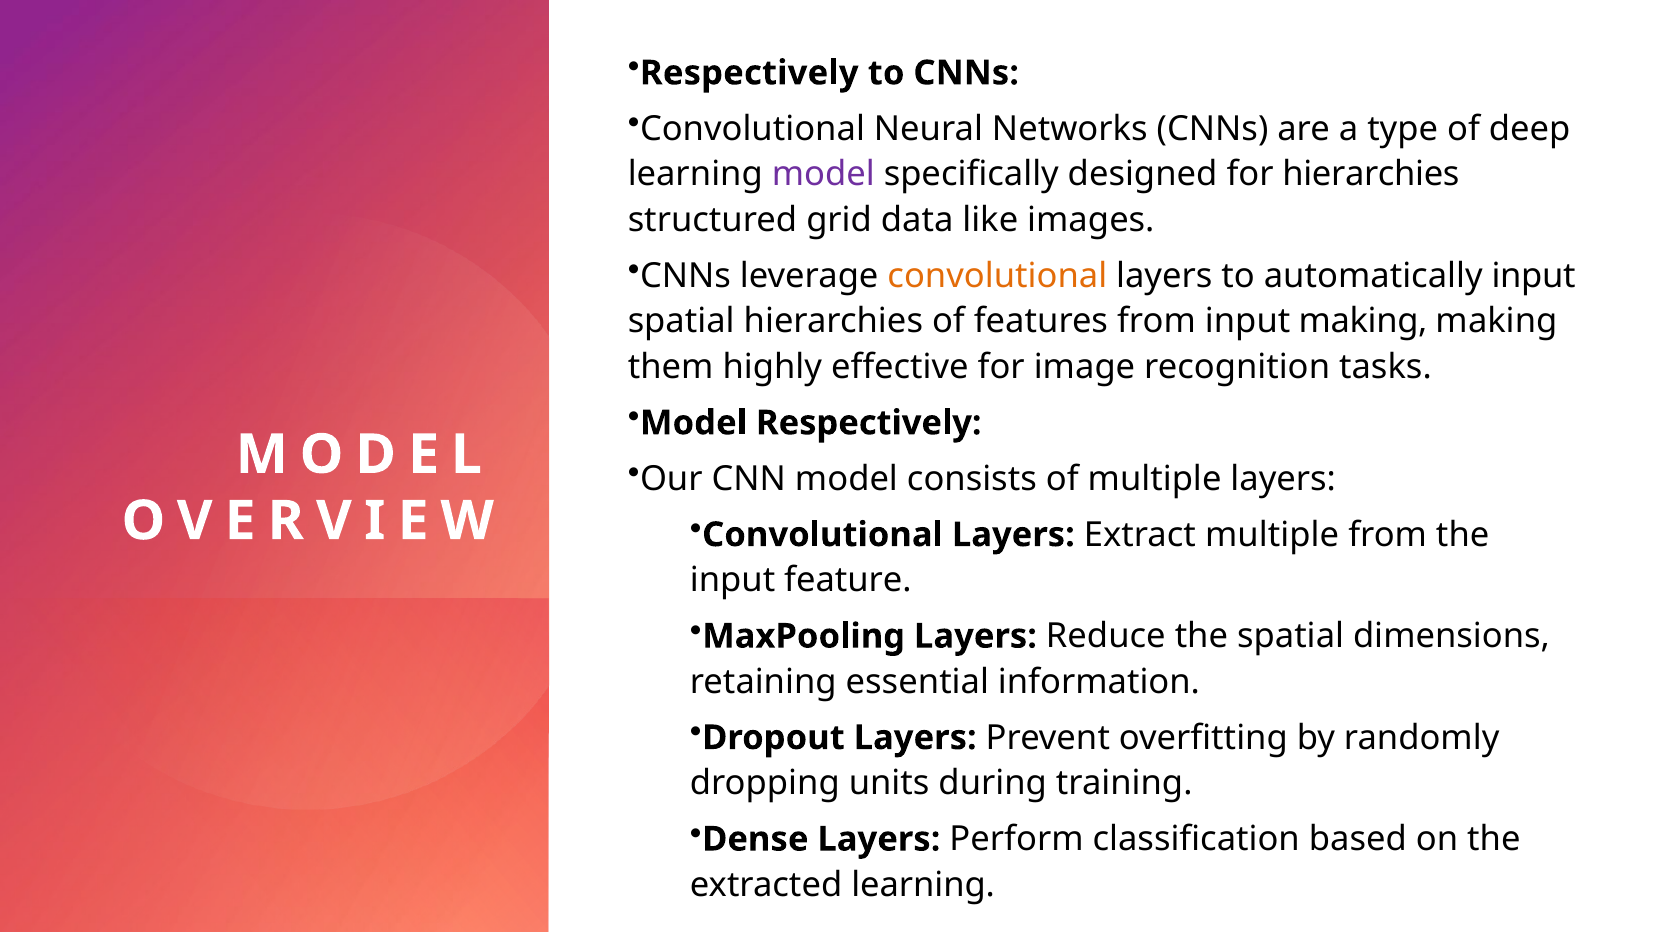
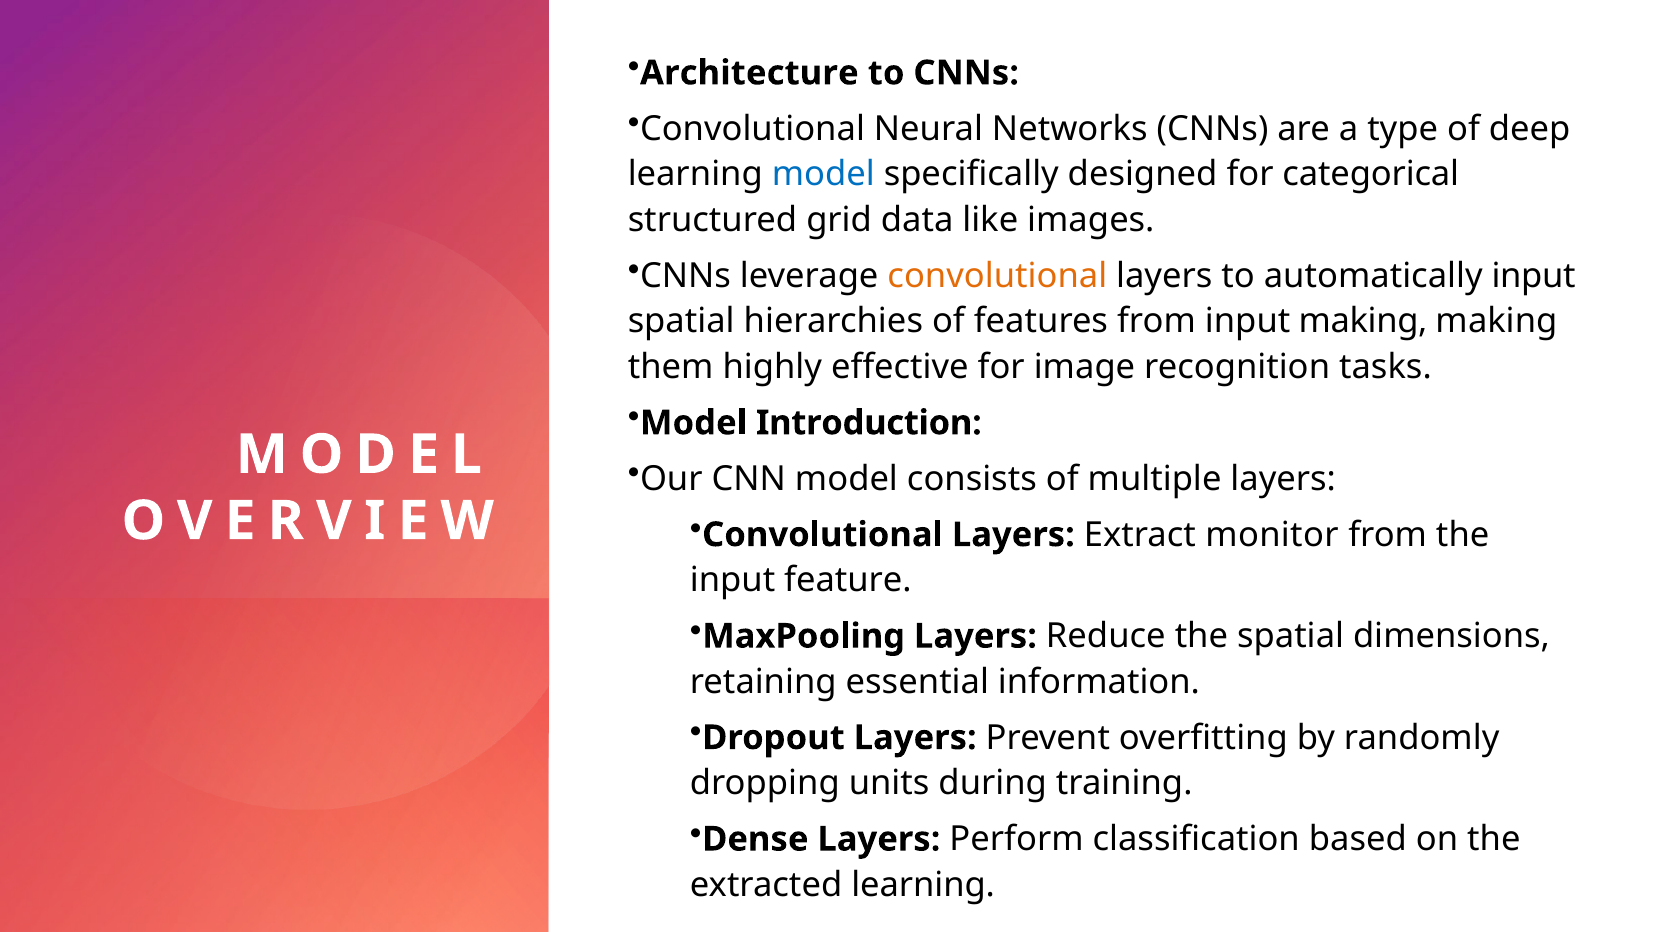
Respectively at (749, 73): Respectively -> Architecture
model at (823, 174) colour: purple -> blue
for hierarchies: hierarchies -> categorical
Model Respectively: Respectively -> Introduction
Extract multiple: multiple -> monitor
